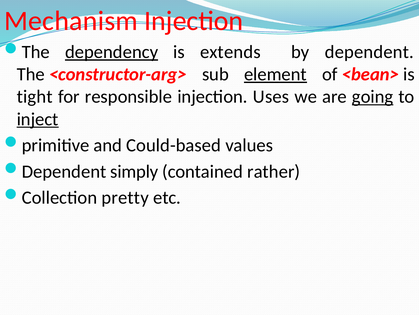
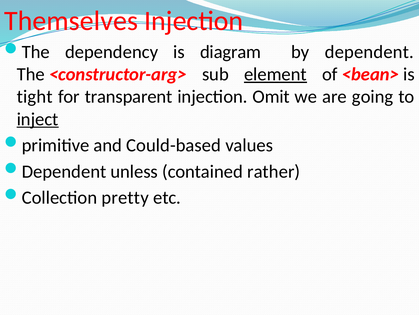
Mechanism: Mechanism -> Themselves
dependency underline: present -> none
extends: extends -> diagram
responsible: responsible -> transparent
Uses: Uses -> Omit
going underline: present -> none
simply: simply -> unless
